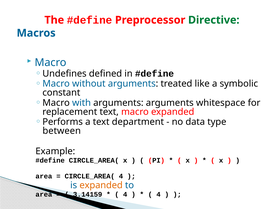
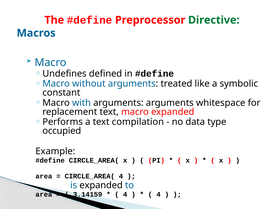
department: department -> compilation
between: between -> occupied
expanded at (101, 185) colour: orange -> black
